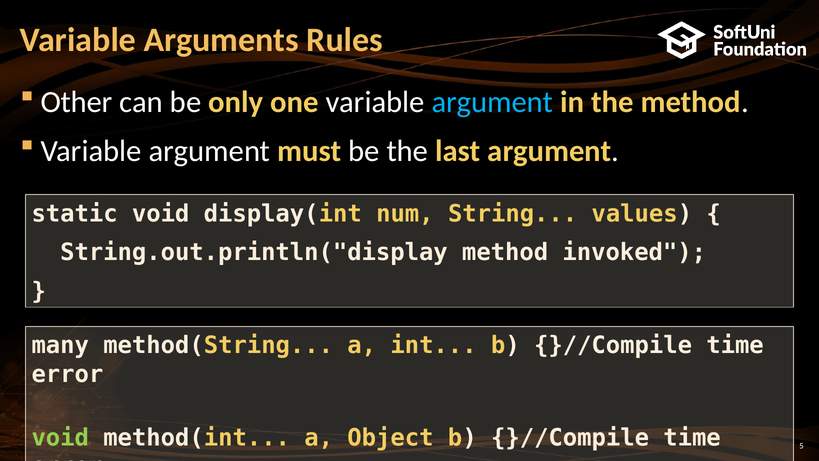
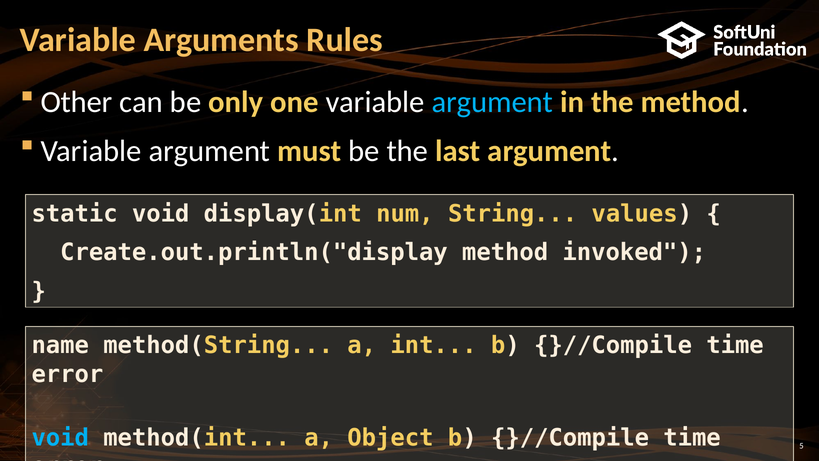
String.out.println("display: String.out.println("display -> Create.out.println("display
many: many -> name
void at (60, 437) colour: light green -> light blue
